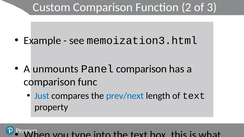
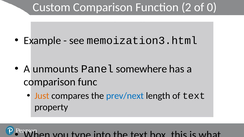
3: 3 -> 0
Panel comparison: comparison -> somewhere
Just colour: blue -> orange
